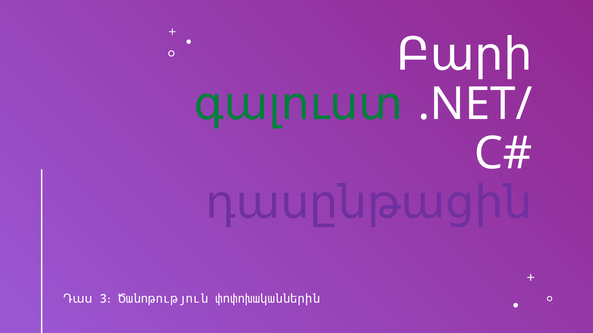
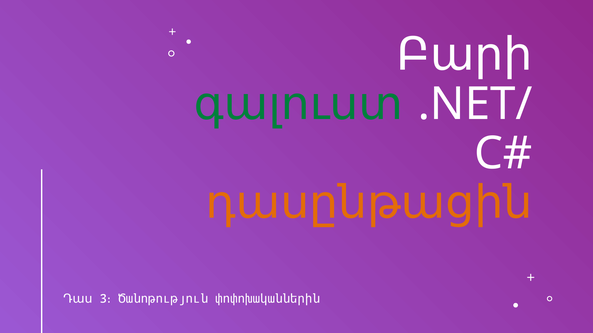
դասընթացին colour: purple -> orange
